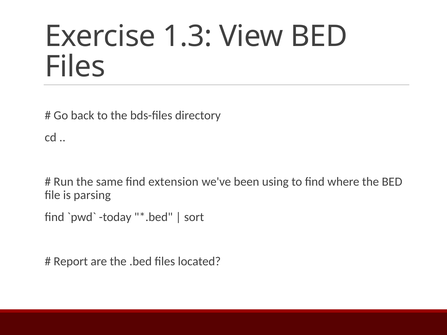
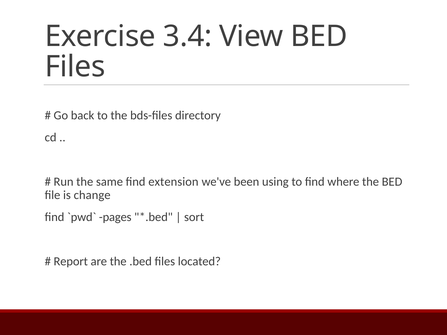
1.3: 1.3 -> 3.4
parsing: parsing -> change
today: today -> pages
